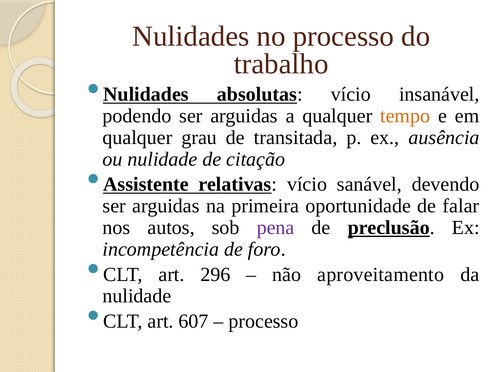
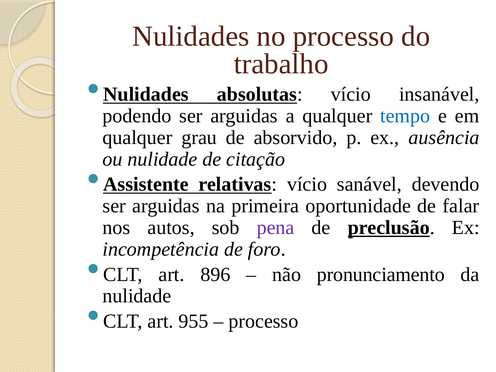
tempo colour: orange -> blue
transitada: transitada -> absorvido
296: 296 -> 896
aproveitamento: aproveitamento -> pronunciamento
607: 607 -> 955
